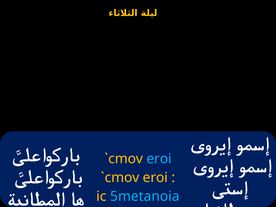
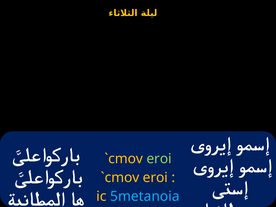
eroi at (159, 159) colour: light blue -> light green
